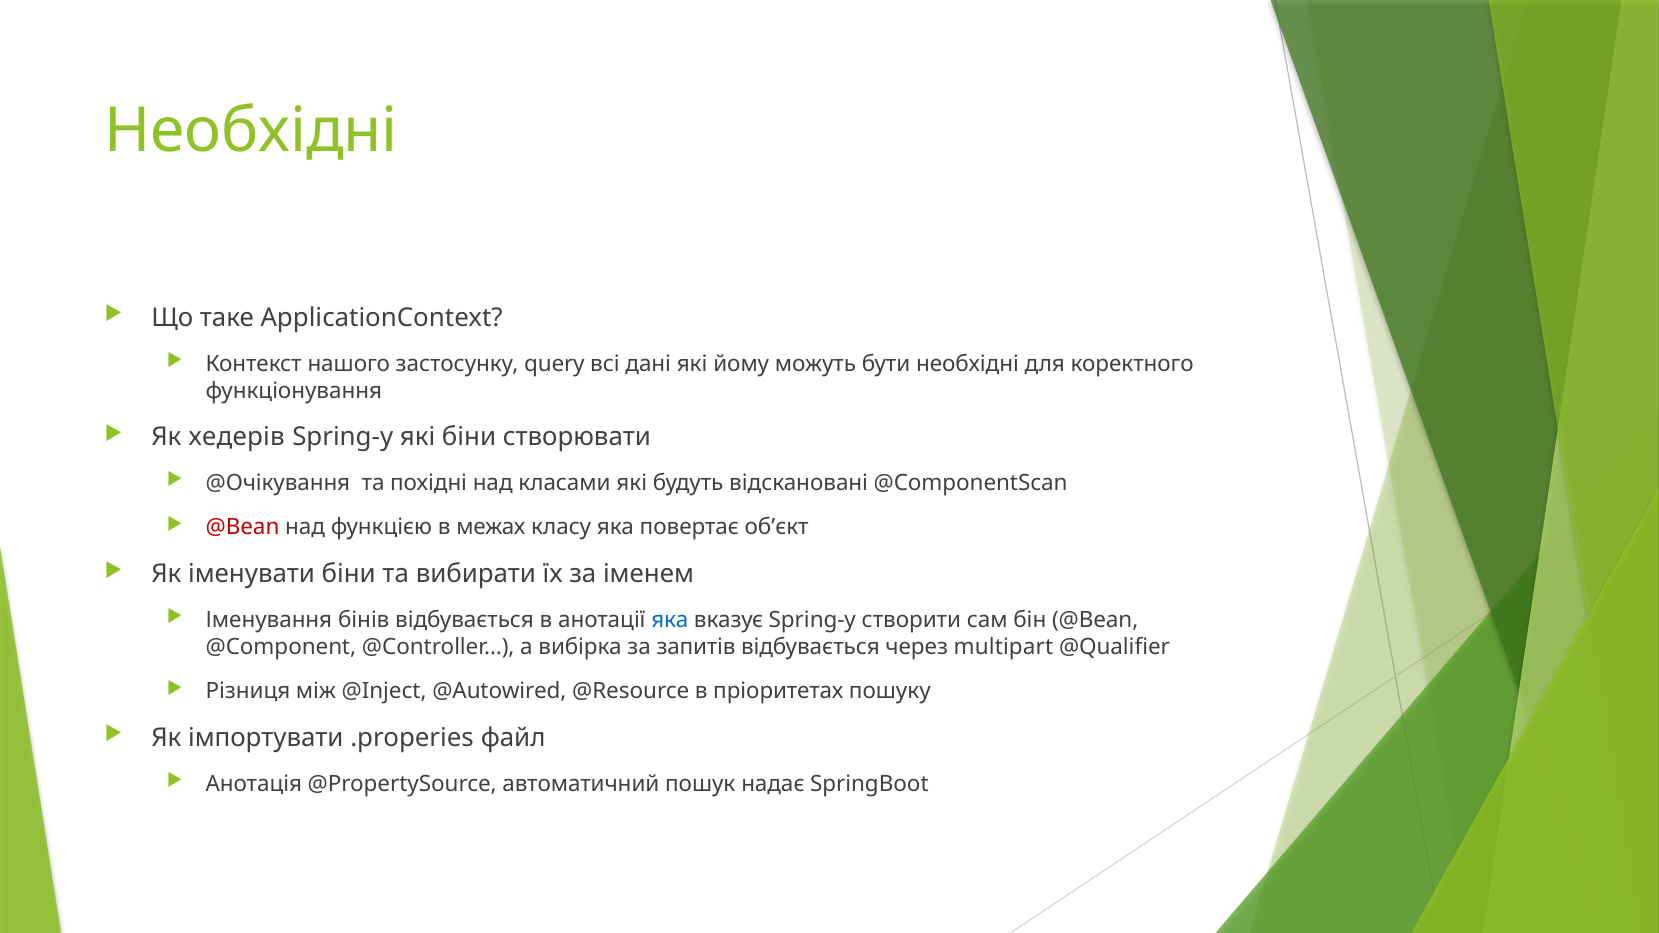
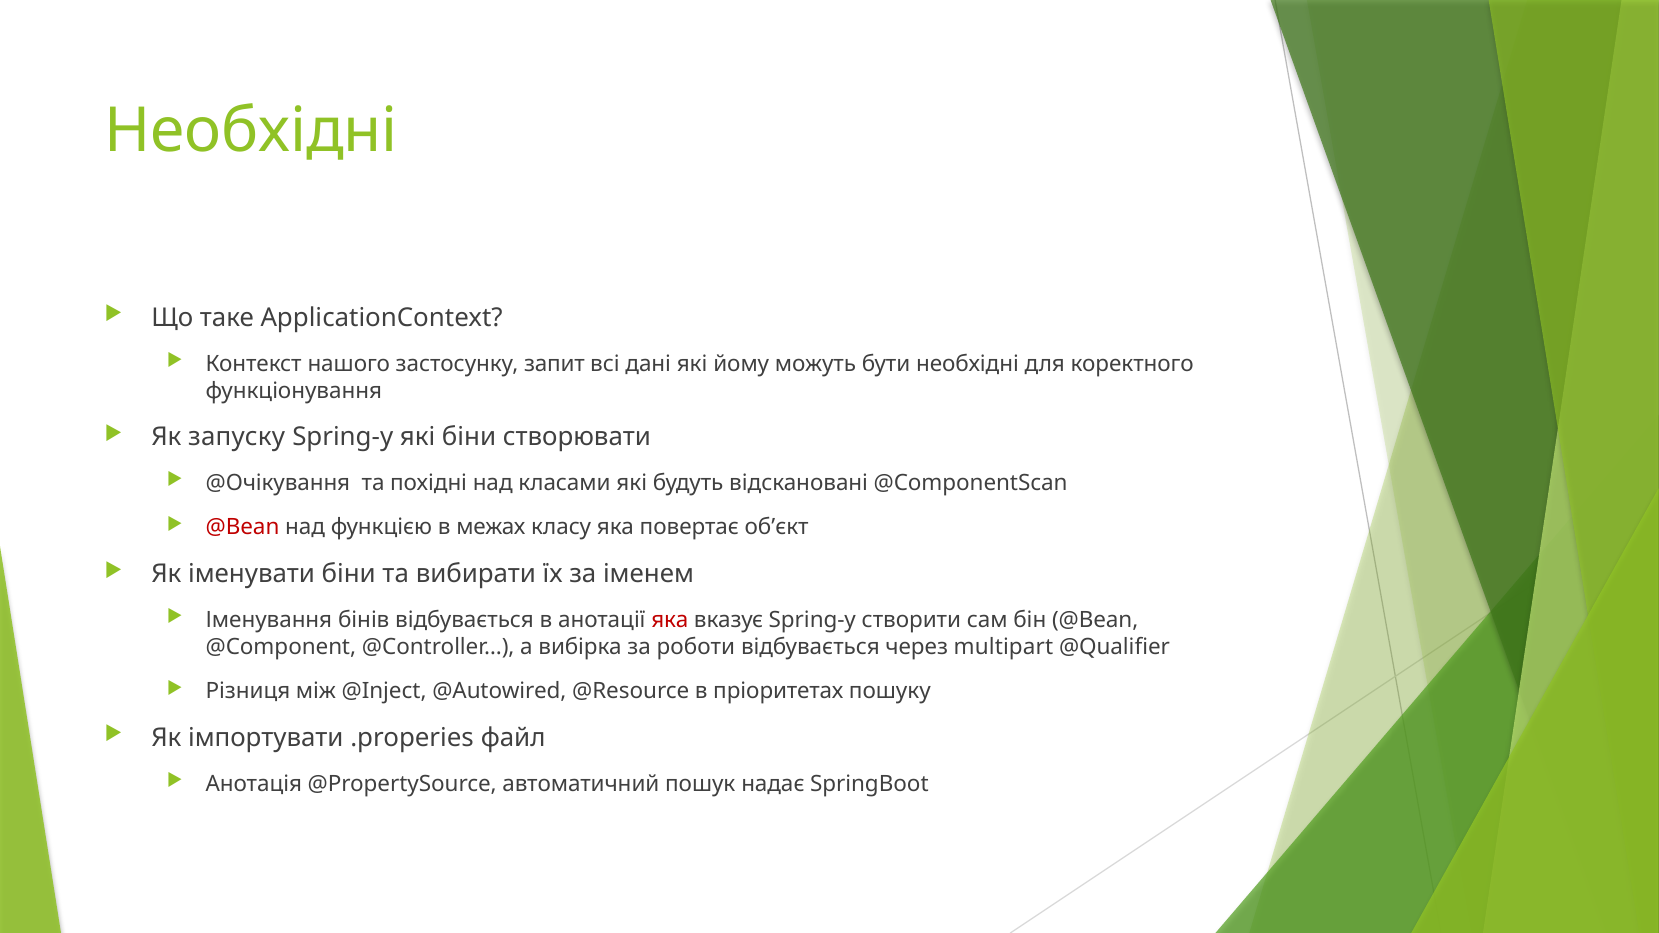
query: query -> запит
хедерів: хедерів -> запуску
яка at (670, 620) colour: blue -> red
запитів: запитів -> роботи
